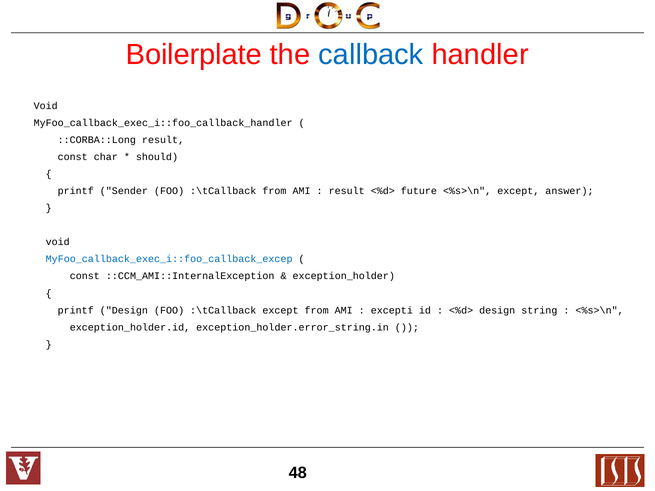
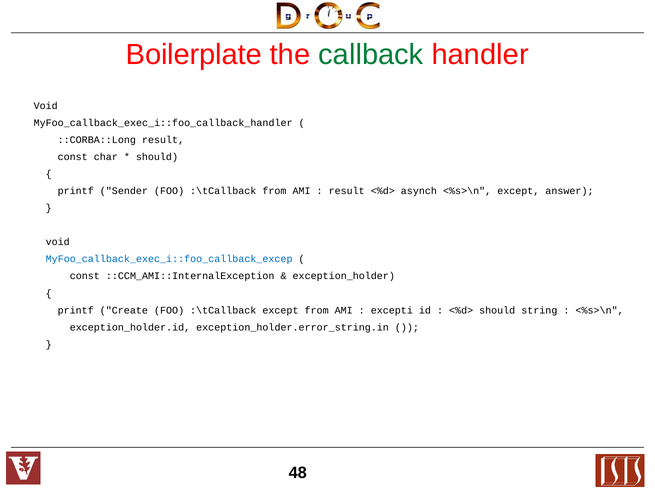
callback colour: blue -> green
future: future -> asynch
printf Design: Design -> Create
<%d> design: design -> should
